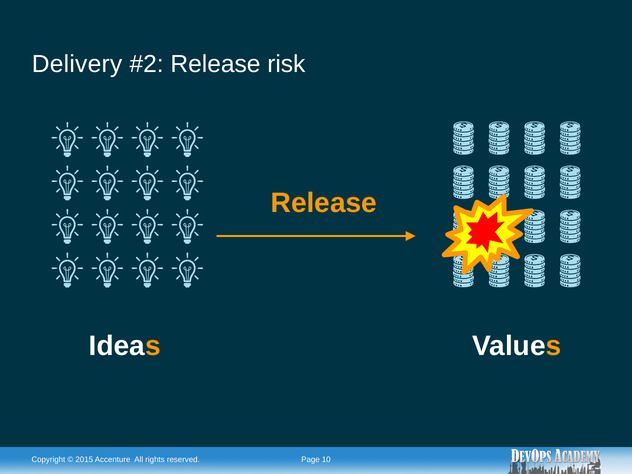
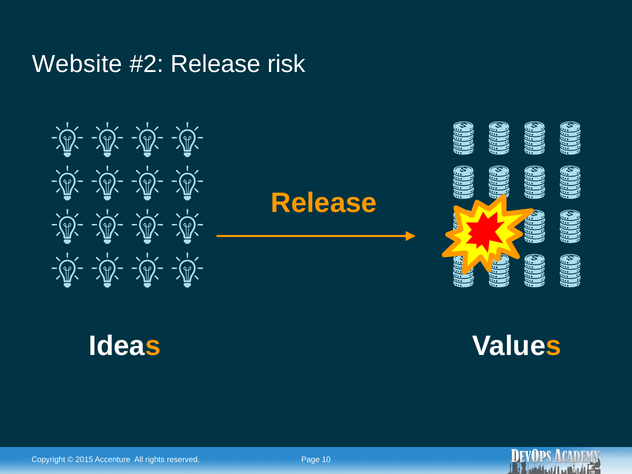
Delivery: Delivery -> Website
